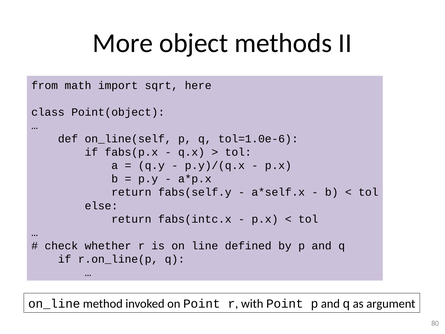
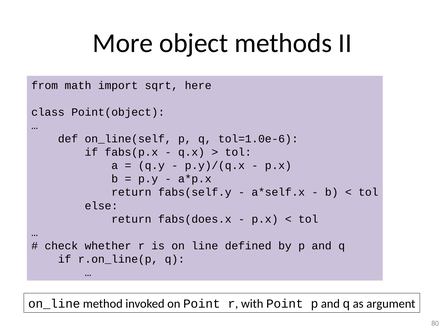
fabs(intc.x: fabs(intc.x -> fabs(does.x
